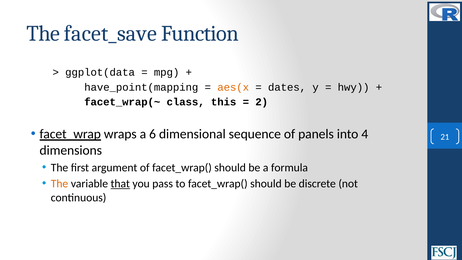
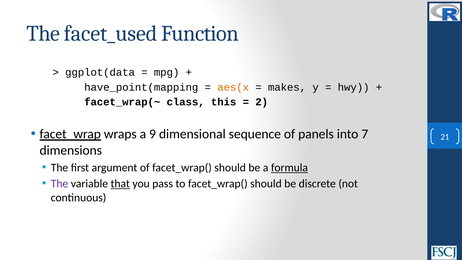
facet_save: facet_save -> facet_used
dates: dates -> makes
6: 6 -> 9
4: 4 -> 7
formula underline: none -> present
The at (60, 184) colour: orange -> purple
